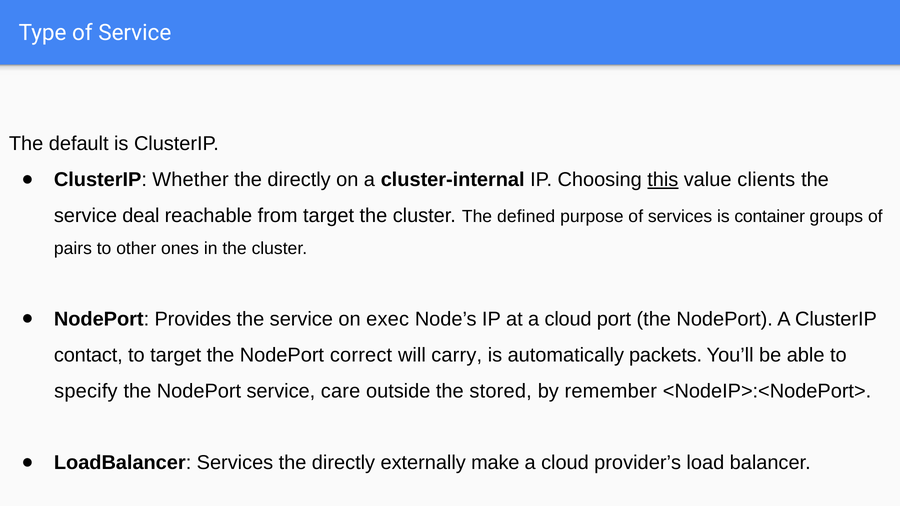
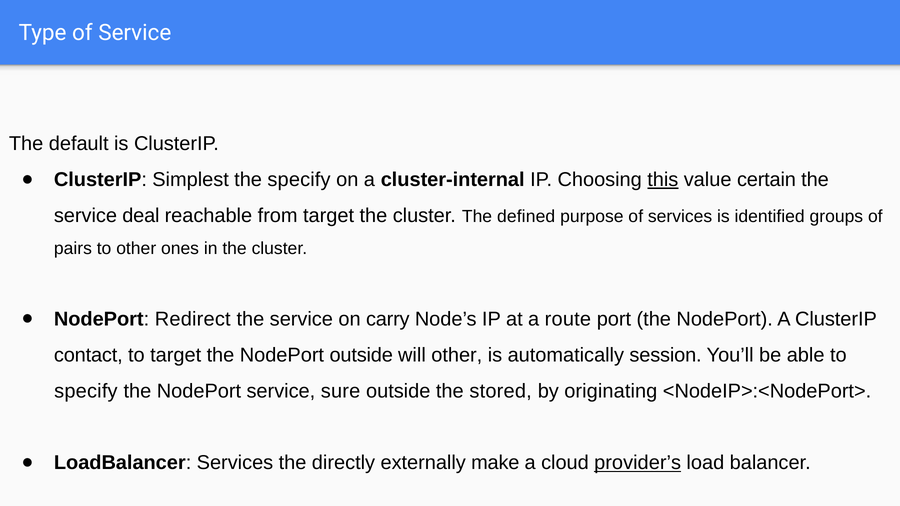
Whether: Whether -> Simplest
directly at (299, 180): directly -> specify
clients: clients -> certain
container: container -> identified
Provides: Provides -> Redirect
exec: exec -> carry
at a cloud: cloud -> route
NodePort correct: correct -> outside
will carry: carry -> other
packets: packets -> session
care: care -> sure
remember: remember -> originating
provider’s underline: none -> present
